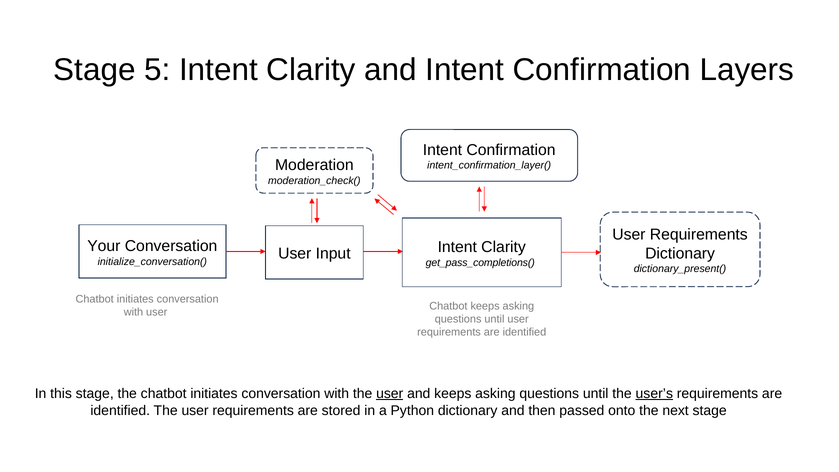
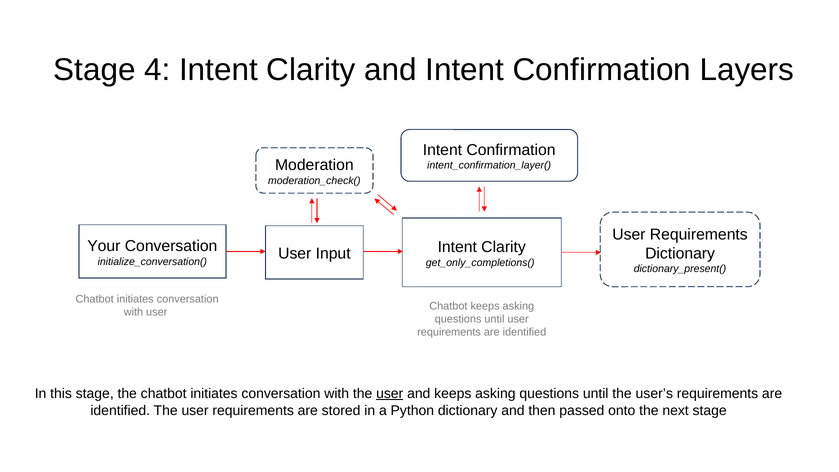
5: 5 -> 4
get_pass_completions(: get_pass_completions( -> get_only_completions(
user’s underline: present -> none
